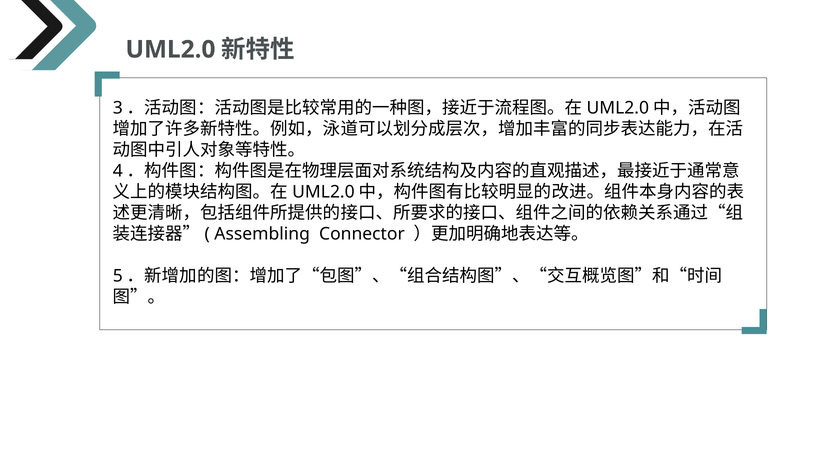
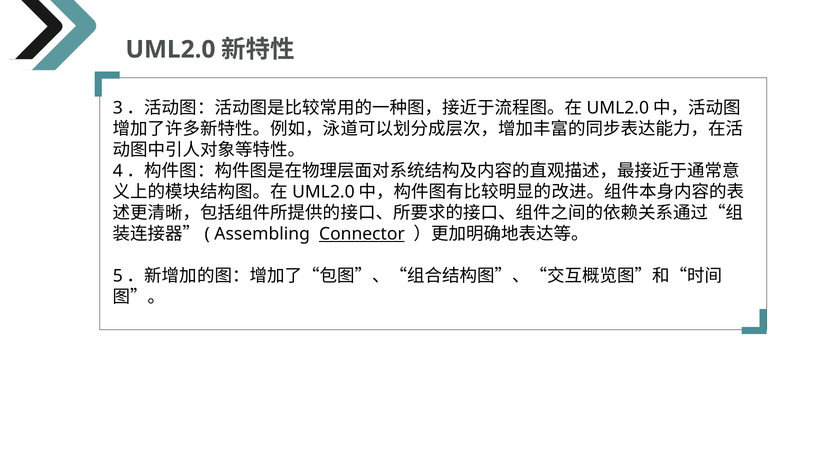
Connector underline: none -> present
